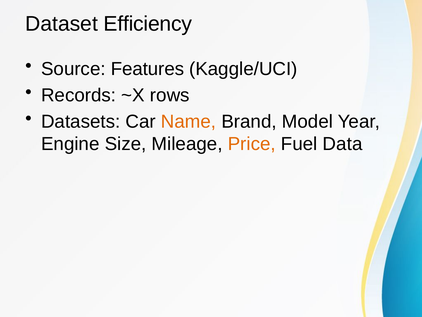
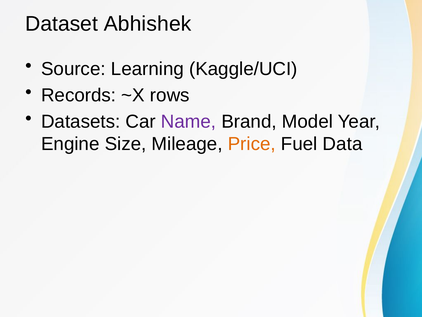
Efficiency: Efficiency -> Abhishek
Features: Features -> Learning
Name colour: orange -> purple
